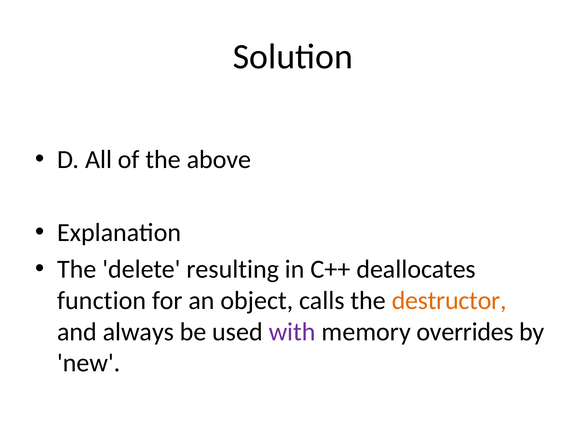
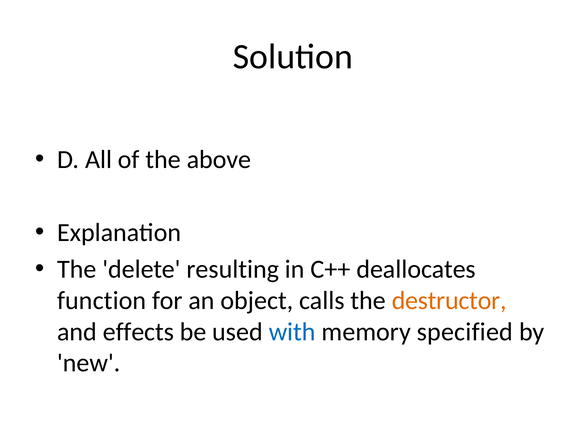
always: always -> effects
with colour: purple -> blue
overrides: overrides -> specified
